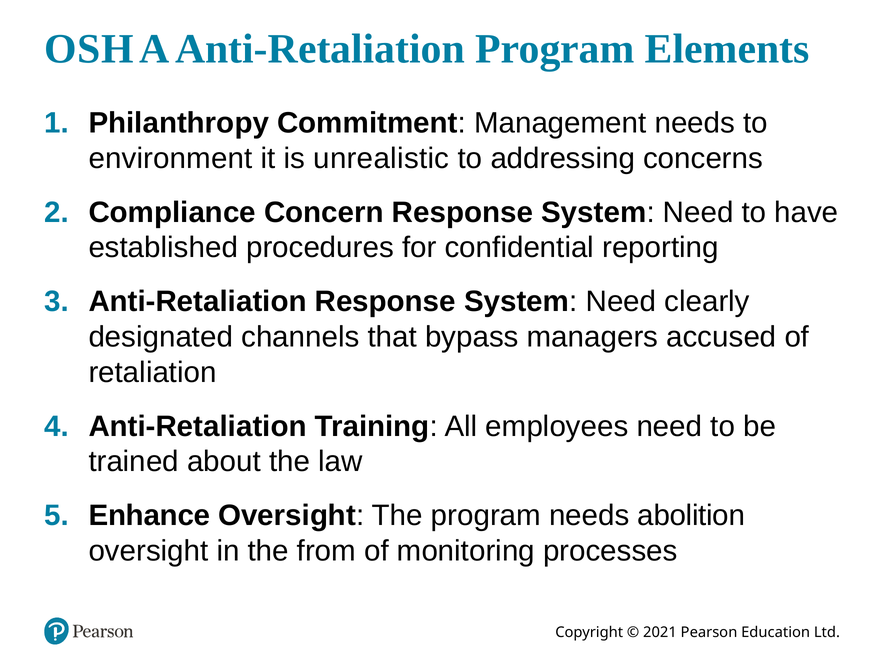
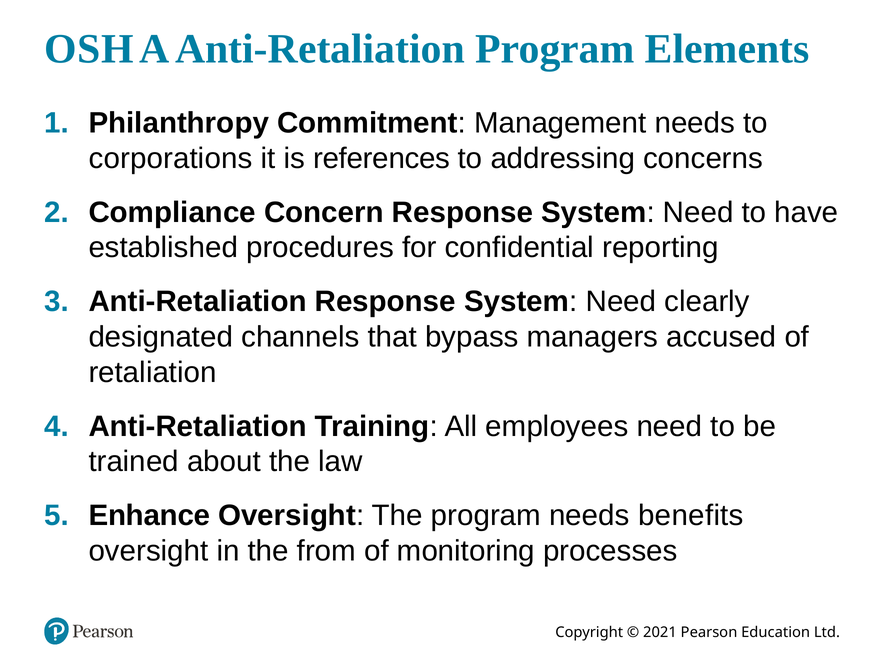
environment: environment -> corporations
unrealistic: unrealistic -> references
abolition: abolition -> benefits
